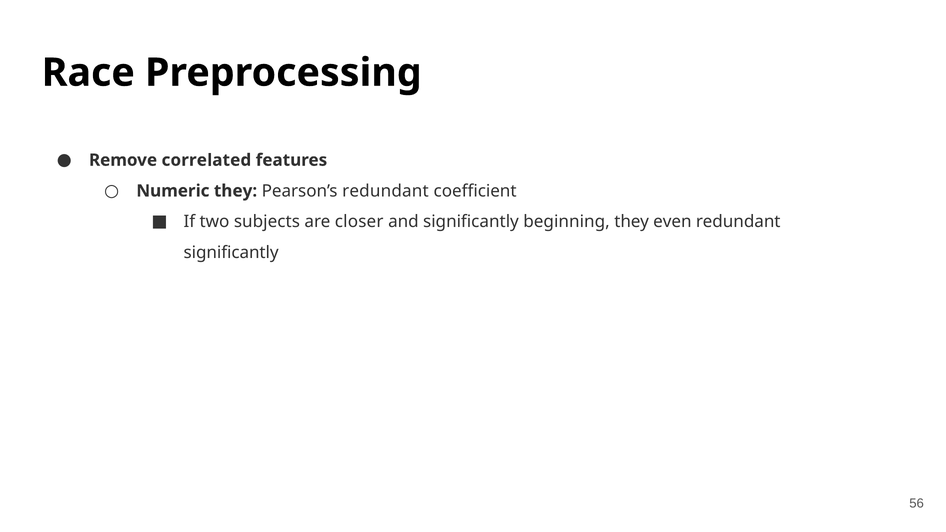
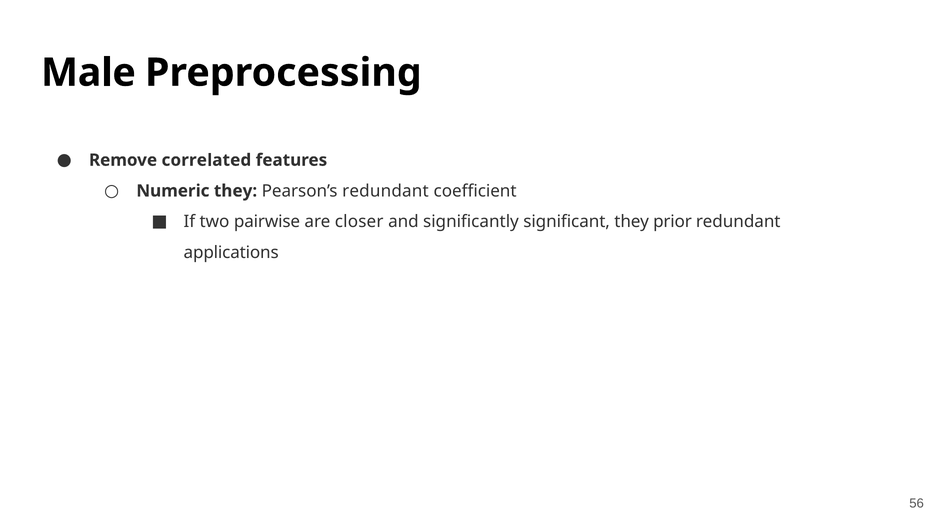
Race: Race -> Male
subjects: subjects -> pairwise
beginning: beginning -> significant
even: even -> prior
significantly at (231, 252): significantly -> applications
